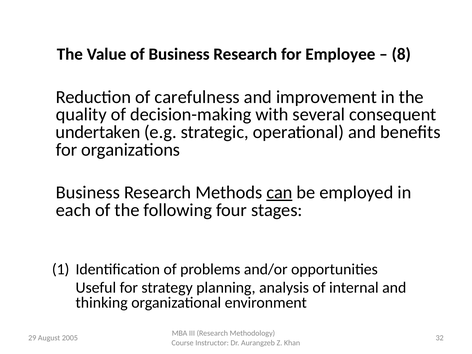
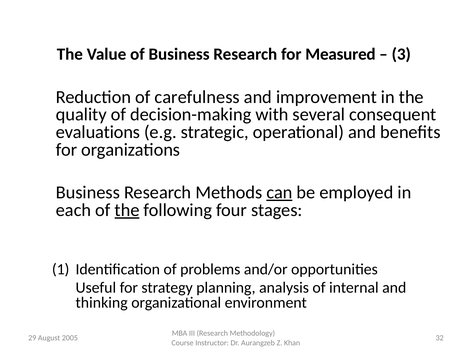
Employee: Employee -> Measured
8: 8 -> 3
undertaken: undertaken -> evaluations
the at (127, 210) underline: none -> present
